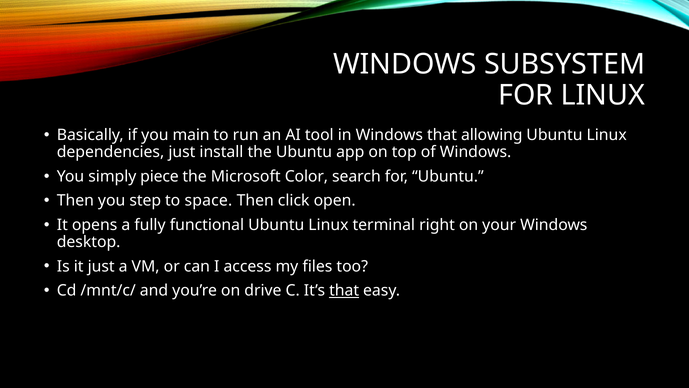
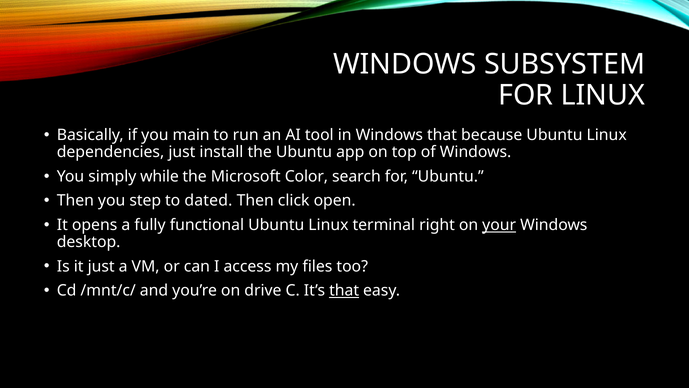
allowing: allowing -> because
piece: piece -> while
space: space -> dated
your underline: none -> present
